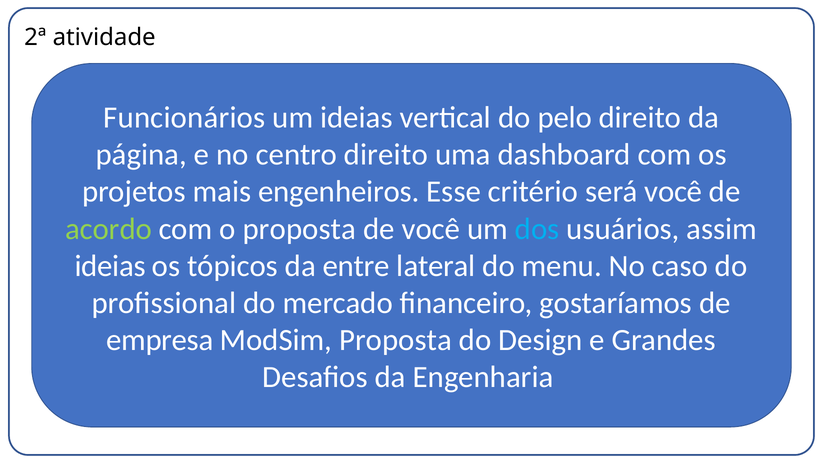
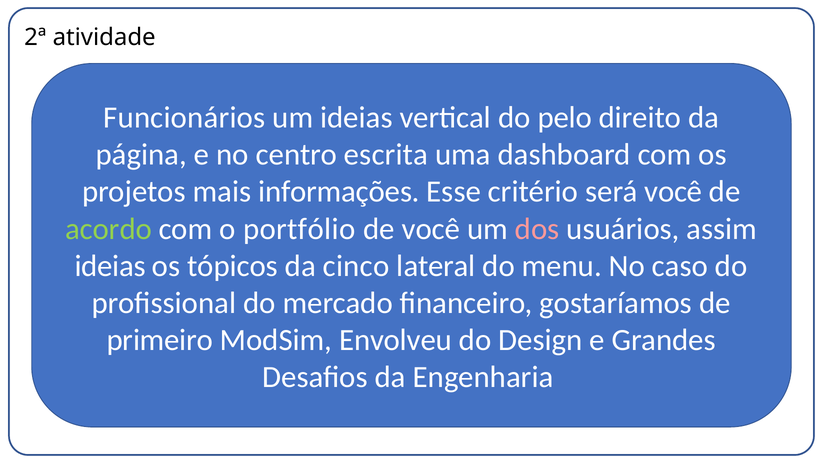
centro direito: direito -> escrita
engenheiros: engenheiros -> informações
o proposta: proposta -> portfólio
dos colour: light blue -> pink
entre: entre -> cinco
empresa: empresa -> primeiro
ModSim Proposta: Proposta -> Envolveu
